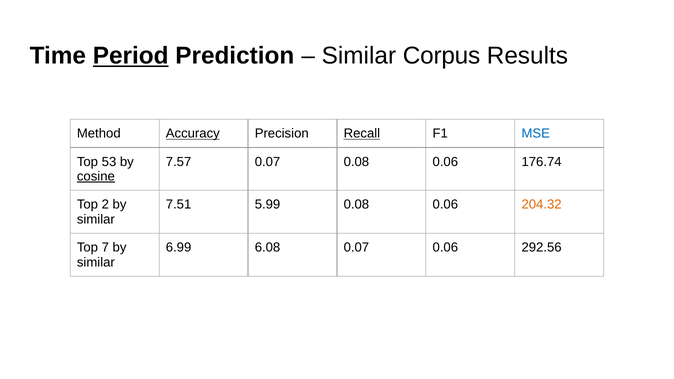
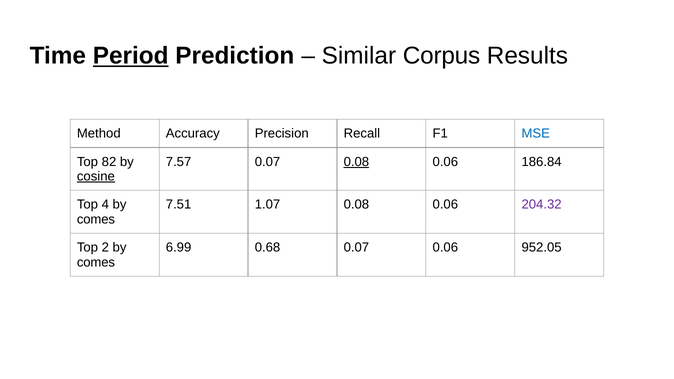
Accuracy underline: present -> none
Recall underline: present -> none
53: 53 -> 82
0.08 at (356, 162) underline: none -> present
176.74: 176.74 -> 186.84
2: 2 -> 4
5.99: 5.99 -> 1.07
204.32 colour: orange -> purple
similar at (96, 219): similar -> comes
7: 7 -> 2
6.08: 6.08 -> 0.68
292.56: 292.56 -> 952.05
similar at (96, 262): similar -> comes
